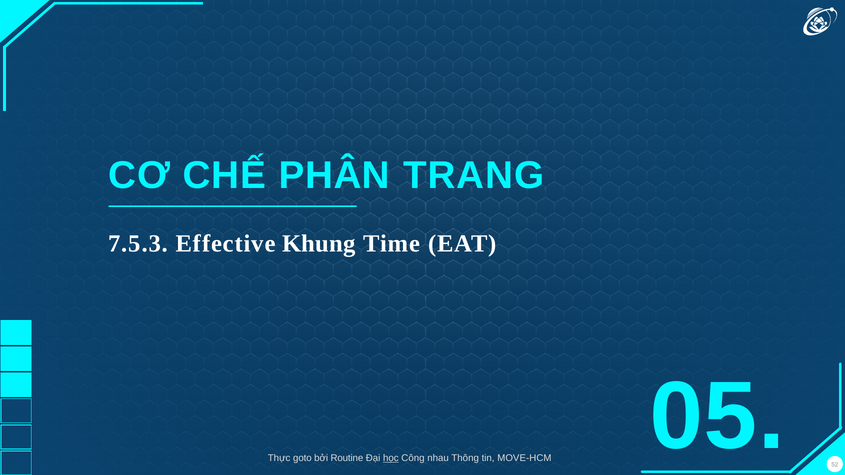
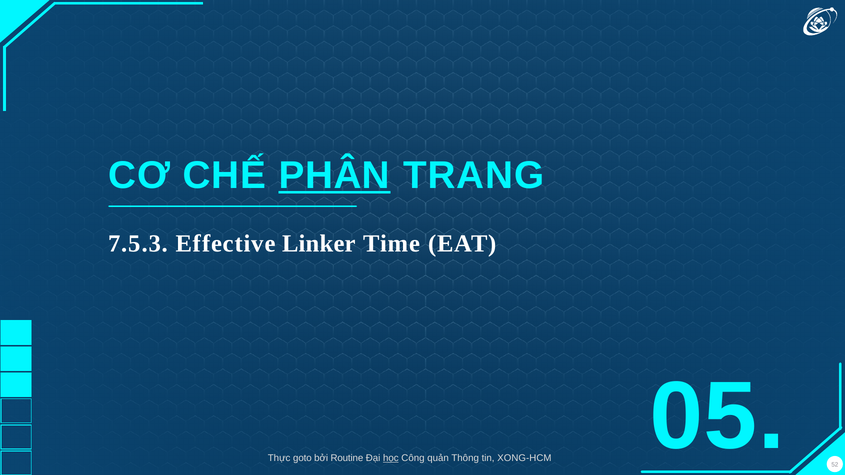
PHÂN underline: none -> present
Khung: Khung -> Linker
nhau: nhau -> quản
MOVE-HCM: MOVE-HCM -> XONG-HCM
